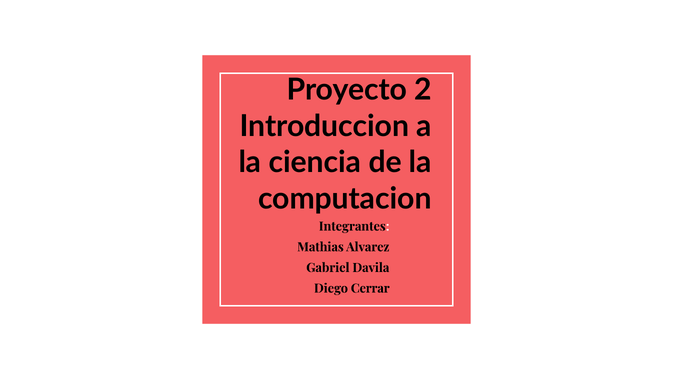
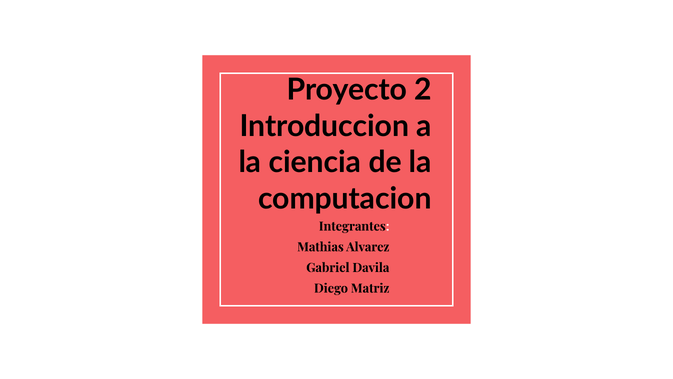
Cerrar: Cerrar -> Matriz
